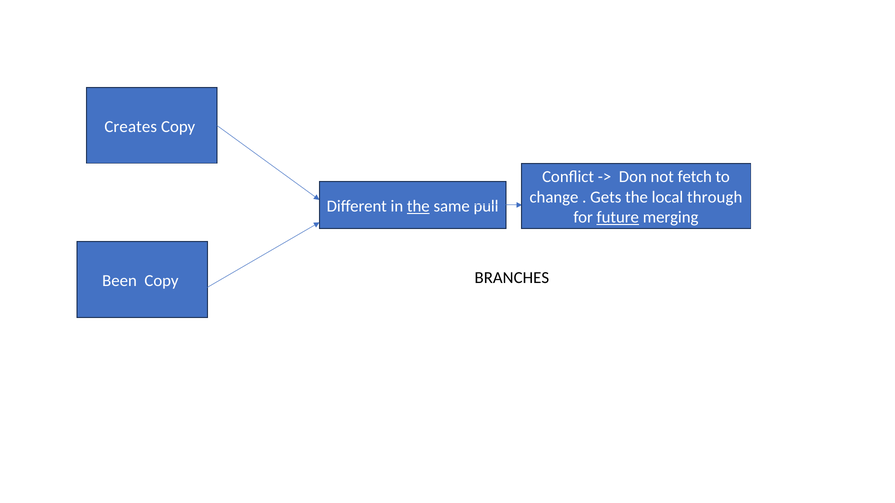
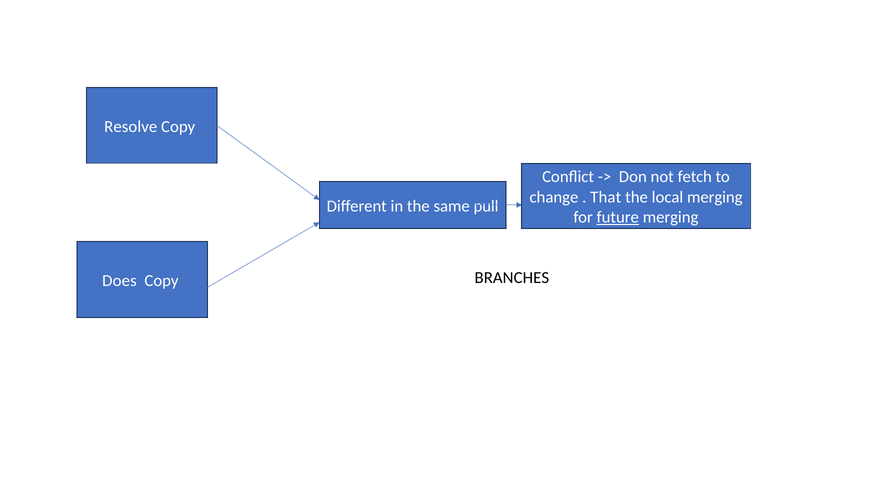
Creates: Creates -> Resolve
Gets: Gets -> That
local through: through -> merging
the at (418, 206) underline: present -> none
Been: Been -> Does
